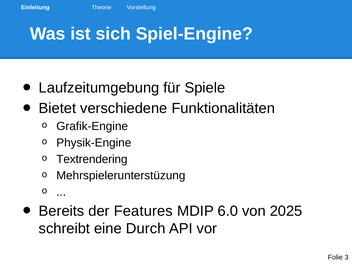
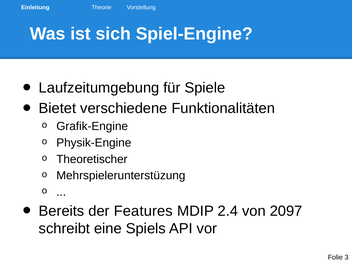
Textrendering: Textrendering -> Theoretischer
6.0: 6.0 -> 2.4
2025: 2025 -> 2097
Durch: Durch -> Spiels
